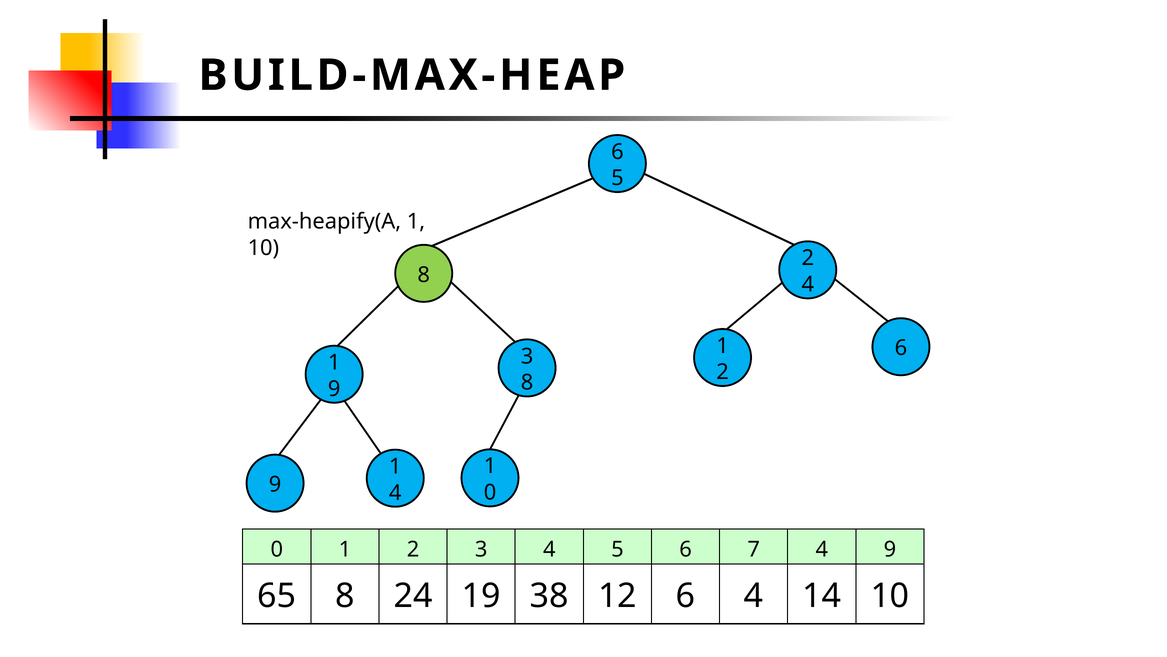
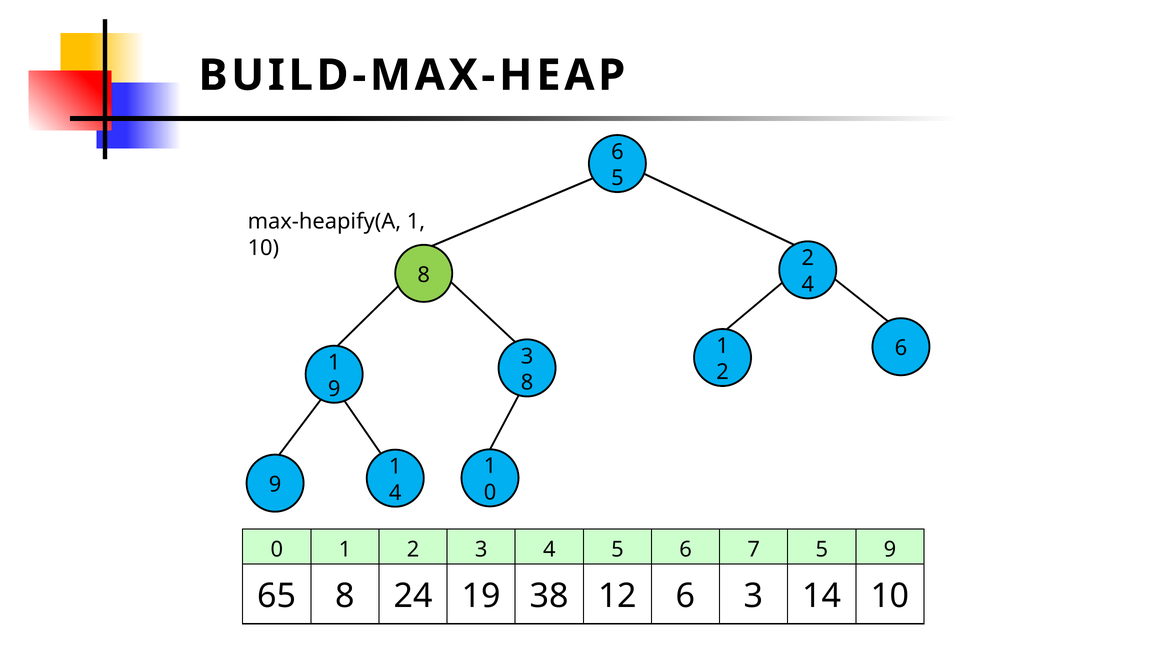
7 4: 4 -> 5
6 4: 4 -> 3
